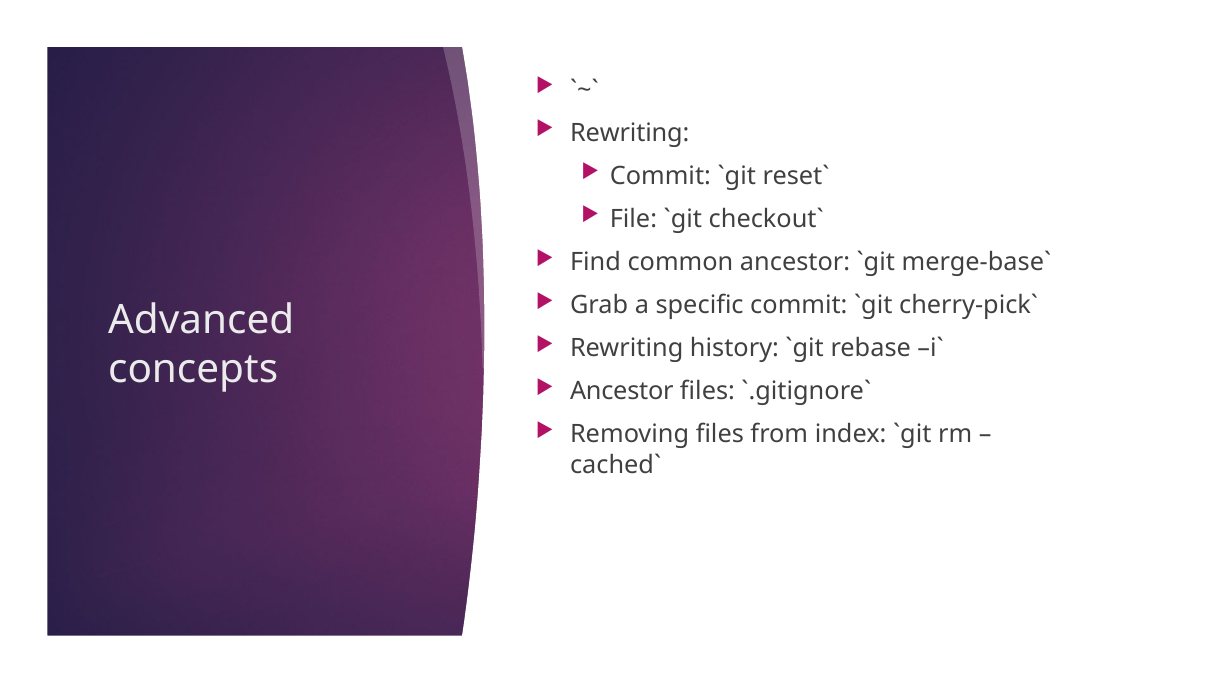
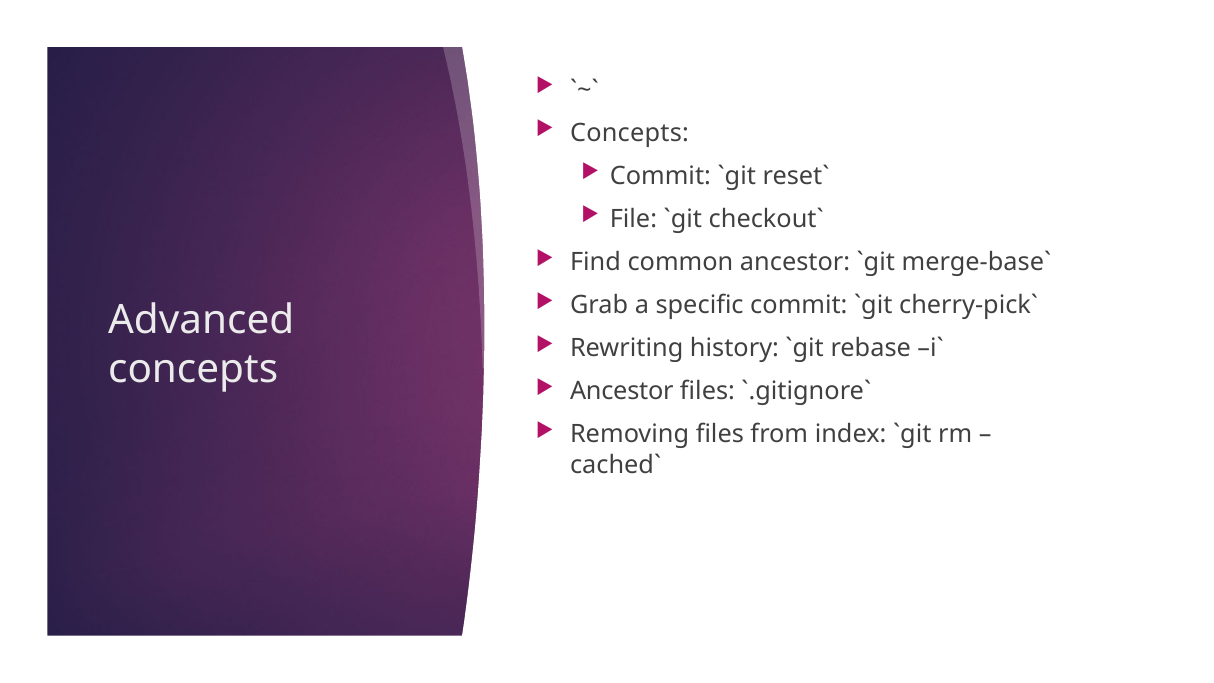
Rewriting at (630, 133): Rewriting -> Concepts
